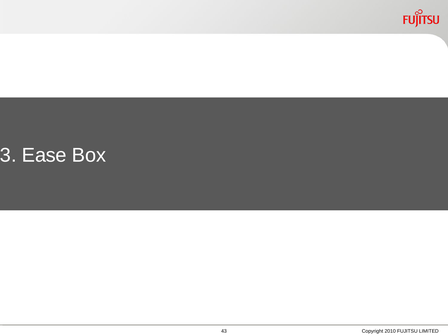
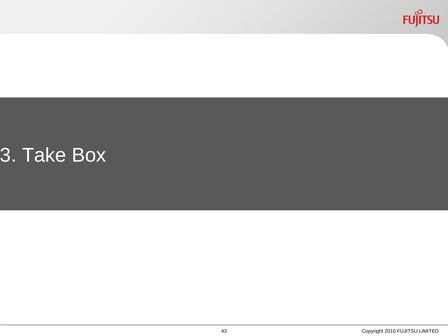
Ease: Ease -> Take
